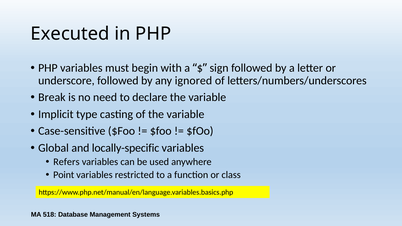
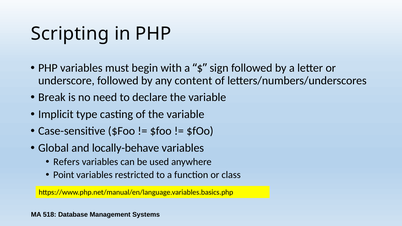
Executed: Executed -> Scripting
ignored: ignored -> content
locally-specific: locally-specific -> locally-behave
